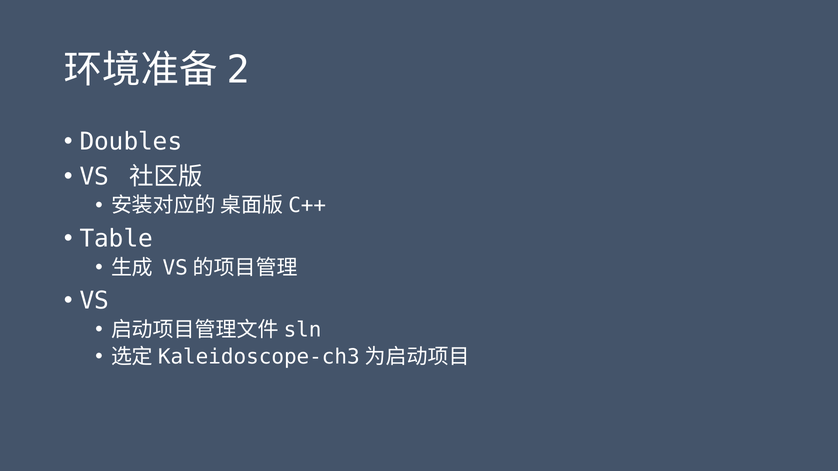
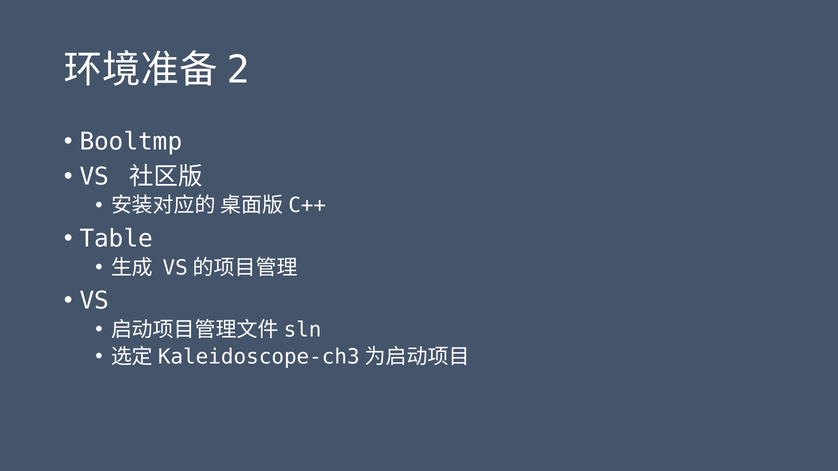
Doubles: Doubles -> Booltmp
